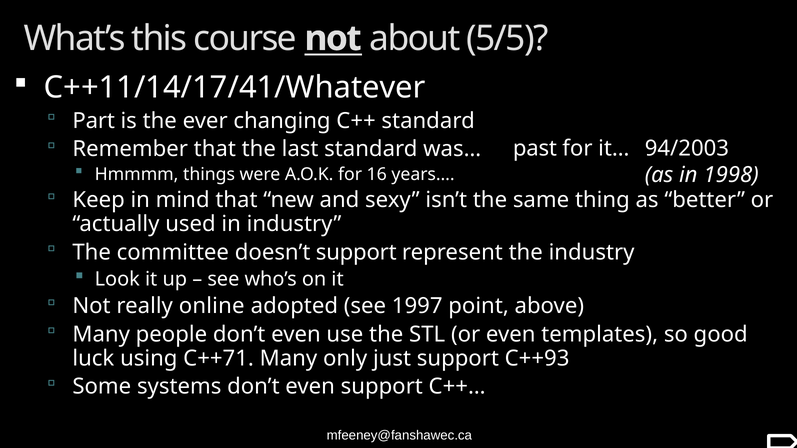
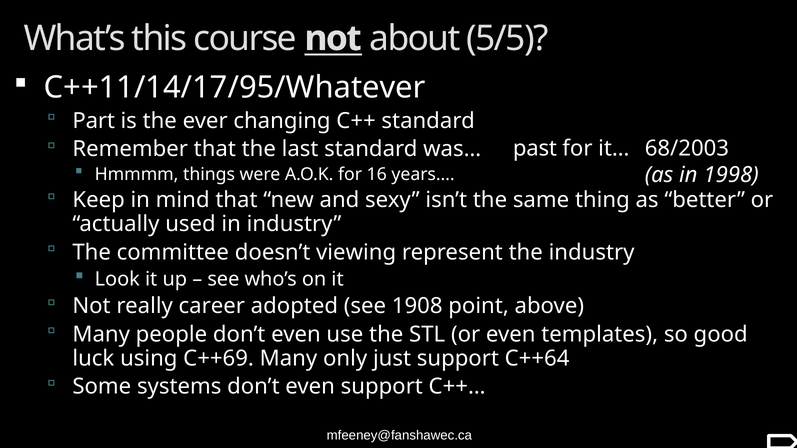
C++11/14/17/41/Whatever: C++11/14/17/41/Whatever -> C++11/14/17/95/Whatever
94/2003: 94/2003 -> 68/2003
doesn’t support: support -> viewing
online: online -> career
1997: 1997 -> 1908
C++71: C++71 -> C++69
C++93: C++93 -> C++64
